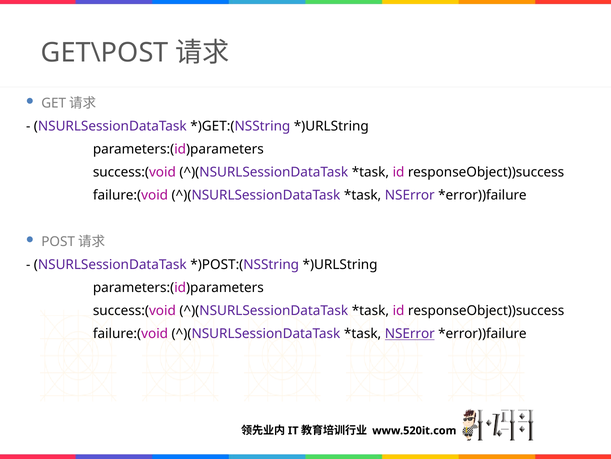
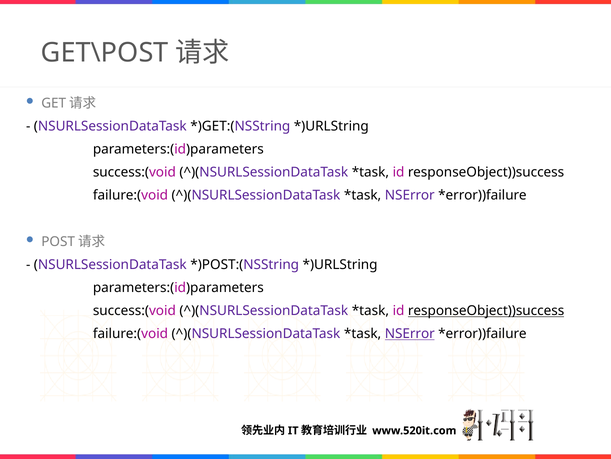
responseObject))success at (486, 310) underline: none -> present
